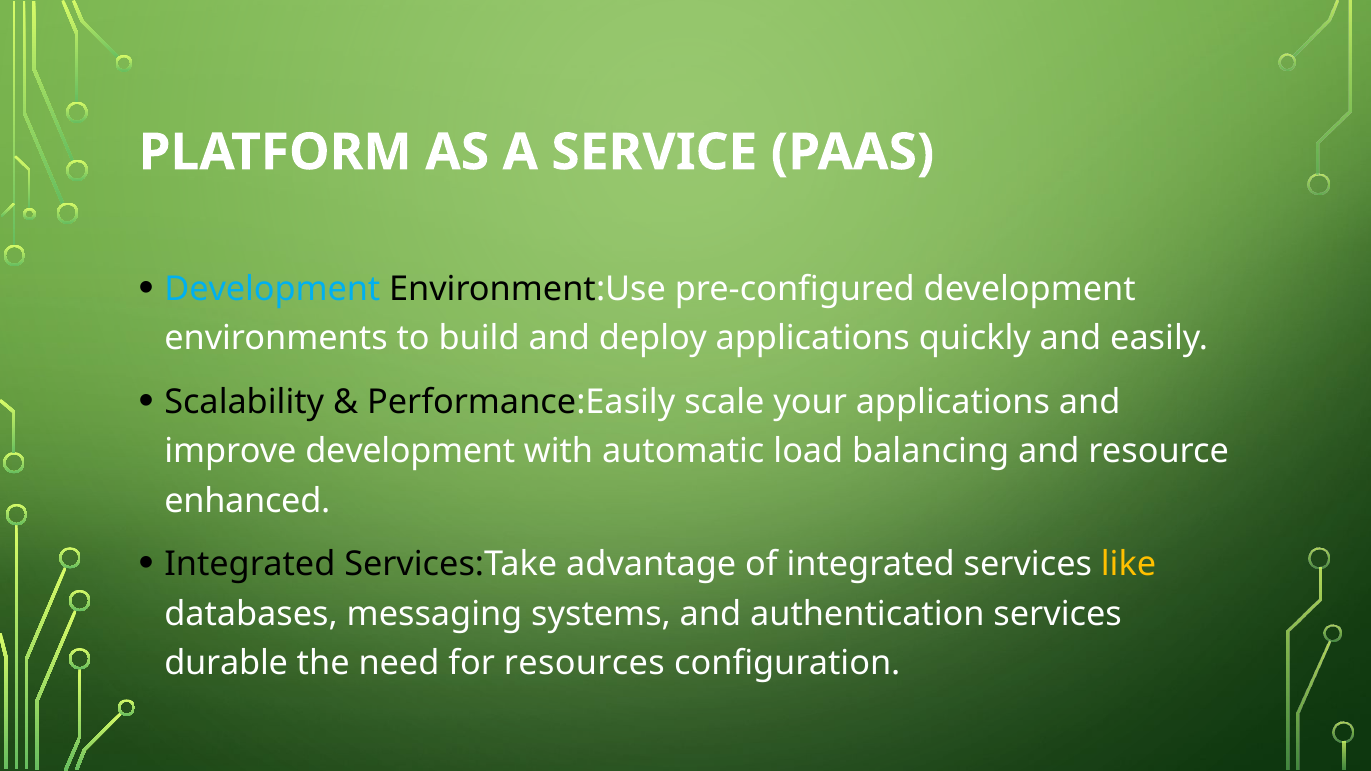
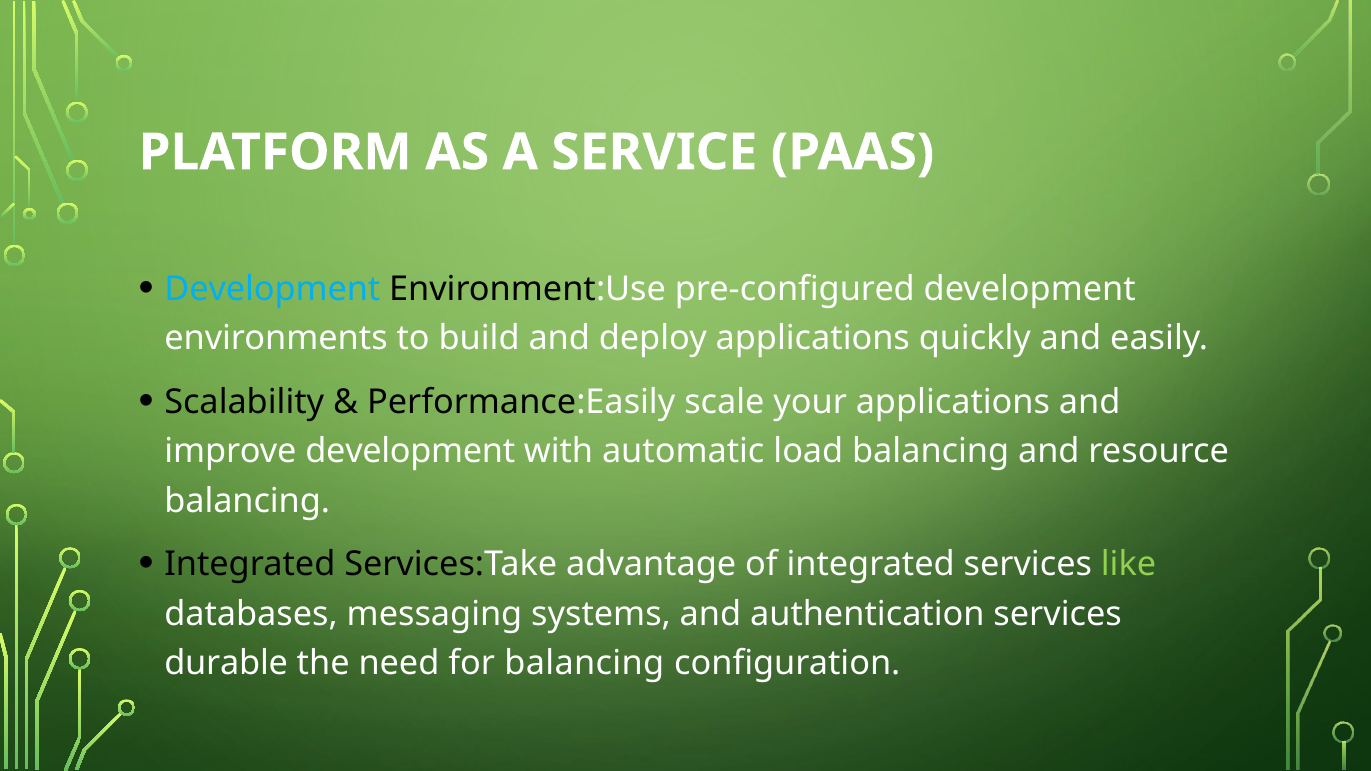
enhanced at (247, 501): enhanced -> balancing
like colour: yellow -> light green
for resources: resources -> balancing
